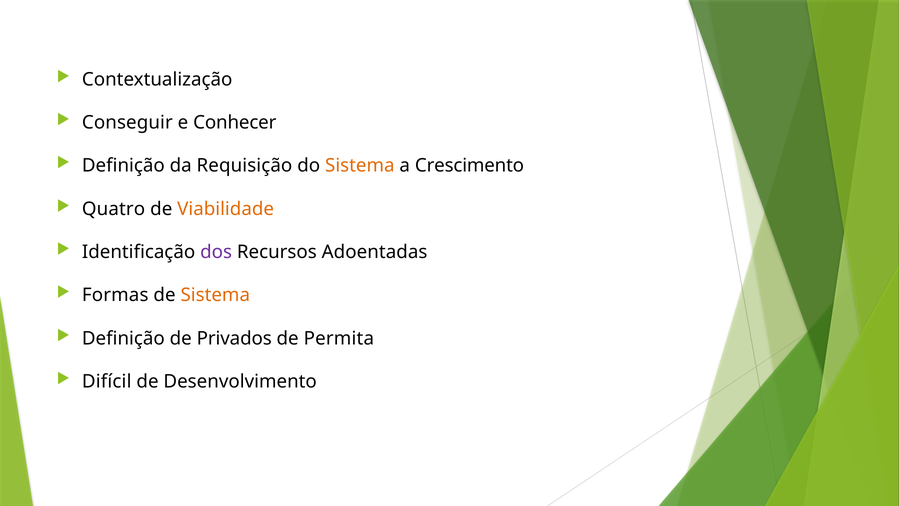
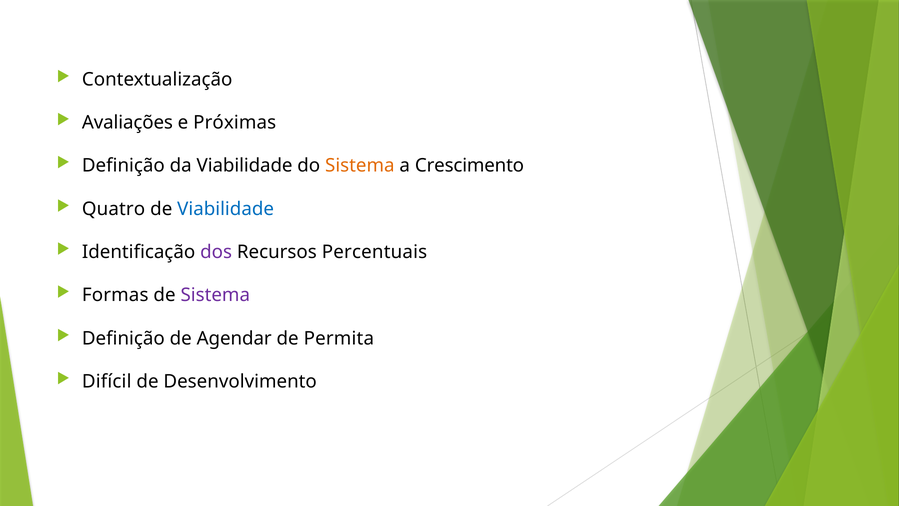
Conseguir: Conseguir -> Avaliações
Conhecer: Conhecer -> Próximas
da Requisição: Requisição -> Viabilidade
Viabilidade at (226, 209) colour: orange -> blue
Adoentadas: Adoentadas -> Percentuais
Sistema at (215, 295) colour: orange -> purple
Privados: Privados -> Agendar
